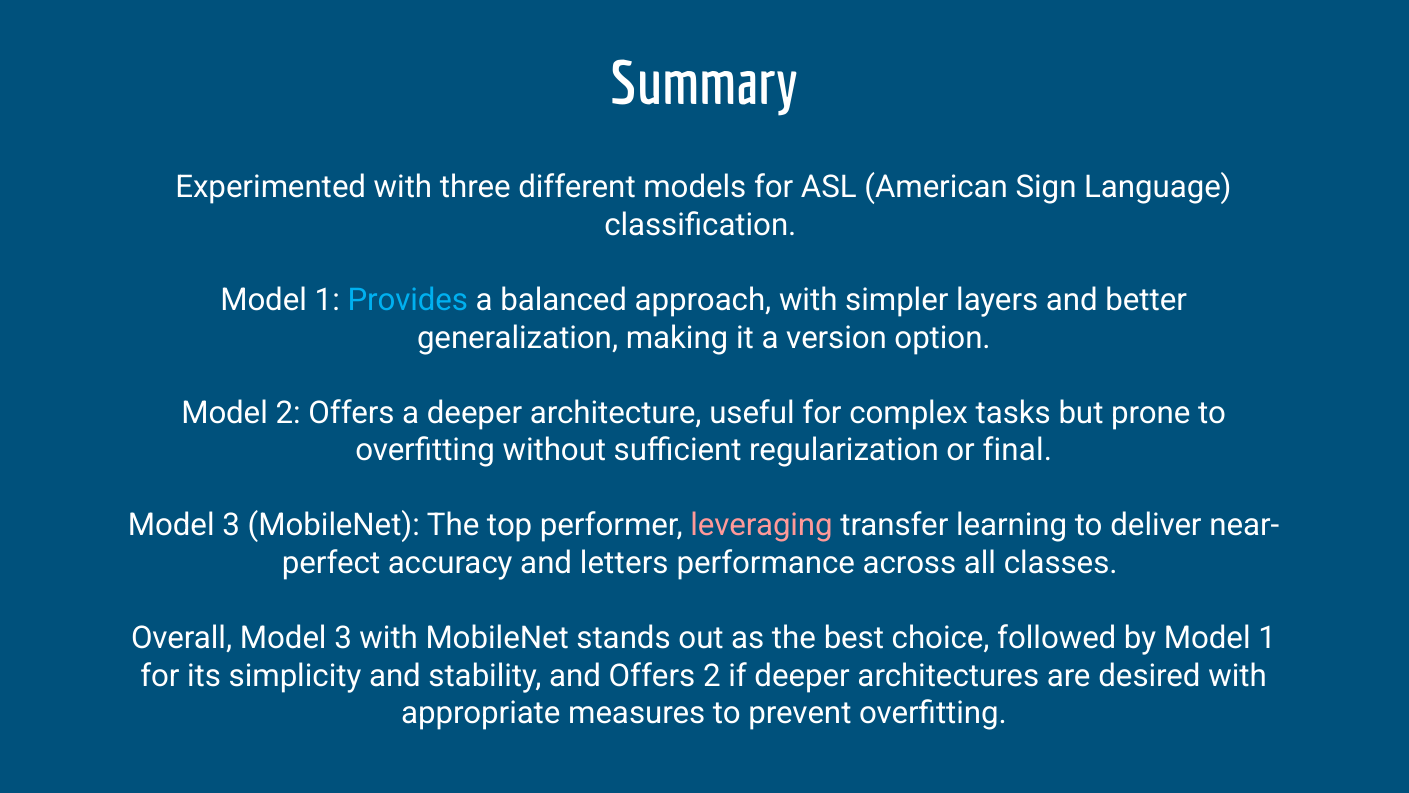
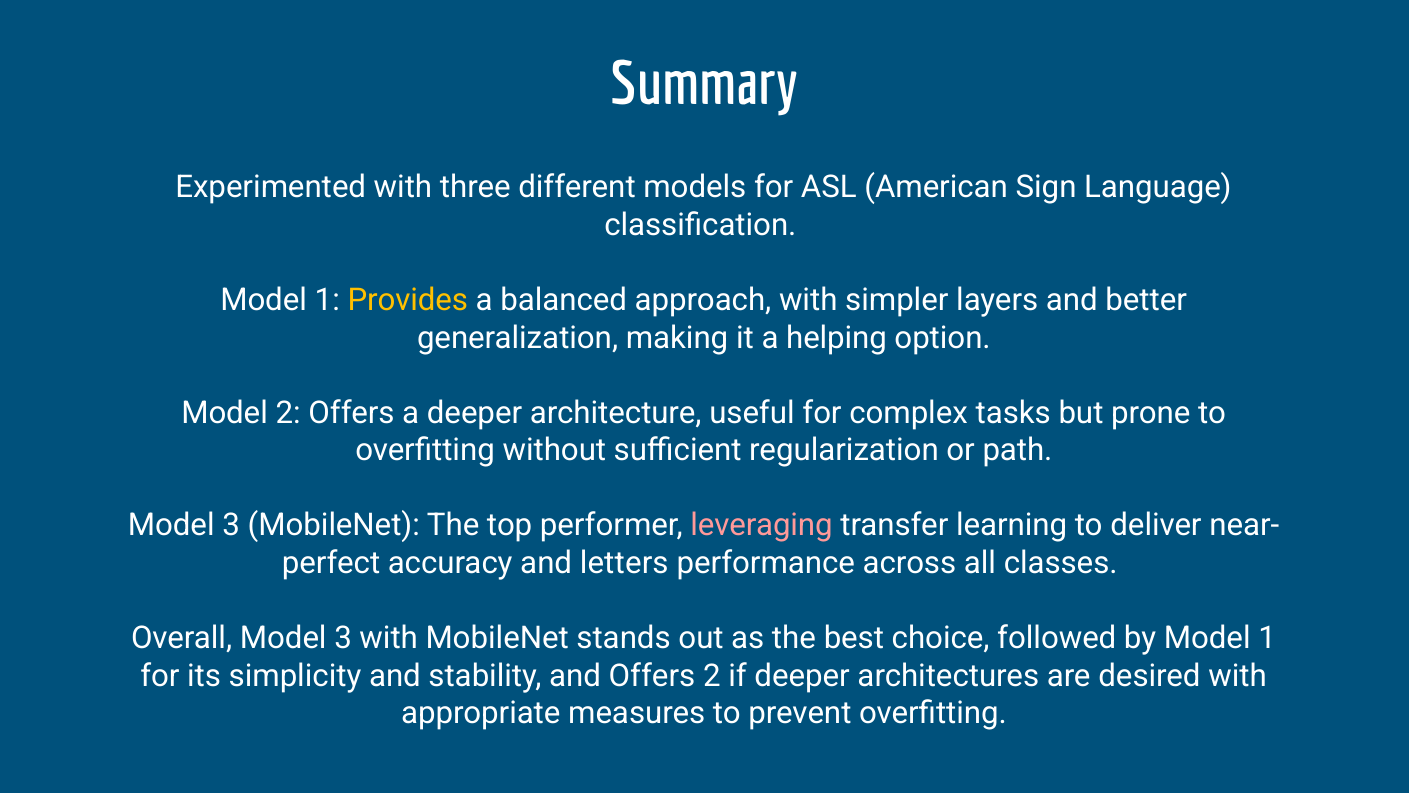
Provides colour: light blue -> yellow
version: version -> helping
final: final -> path
